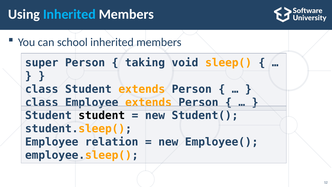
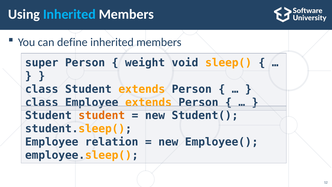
school: school -> define
taking: taking -> weight
student at (102, 115) colour: black -> orange
